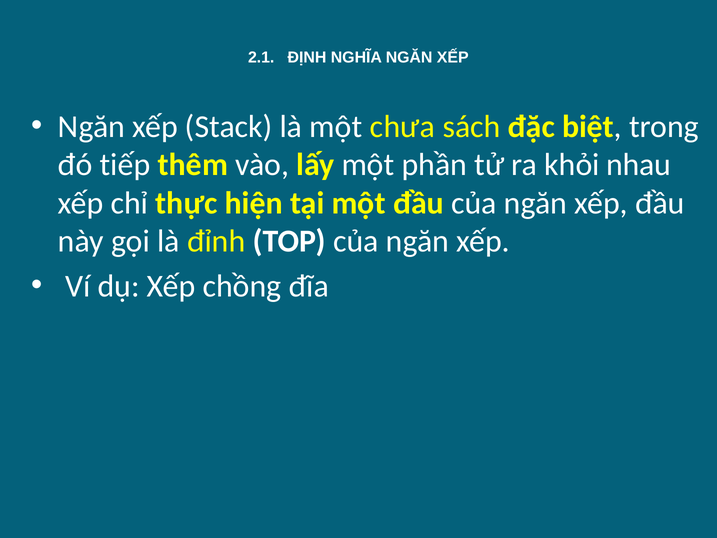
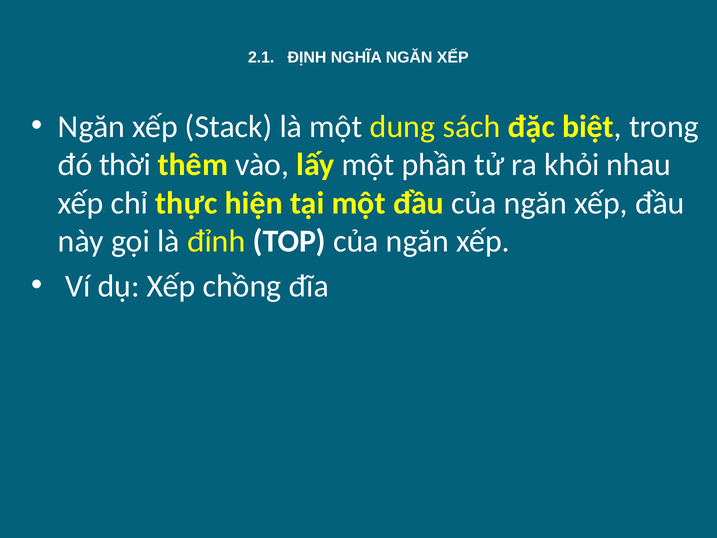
chưa: chưa -> dung
tiếp: tiếp -> thời
